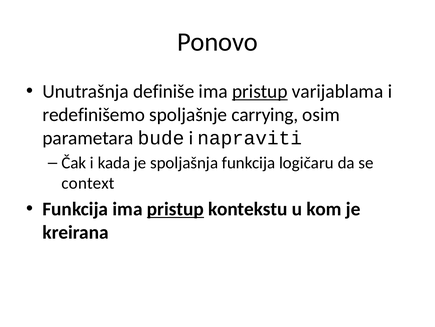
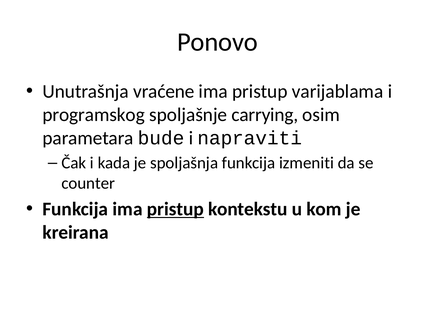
definiše: definiše -> vraćene
pristup at (260, 91) underline: present -> none
redefinišemo: redefinišemo -> programskog
logičaru: logičaru -> izmeniti
context: context -> counter
